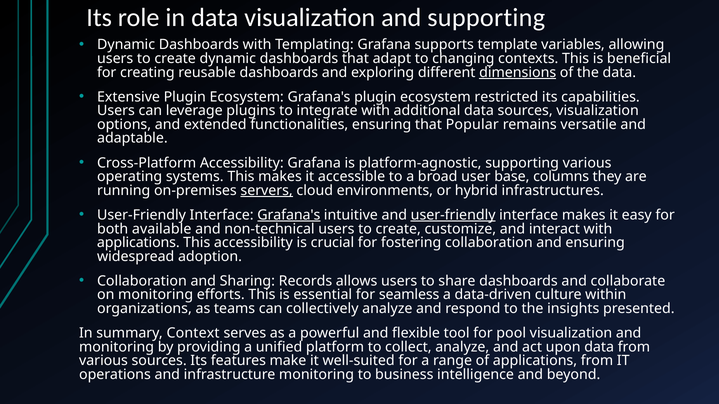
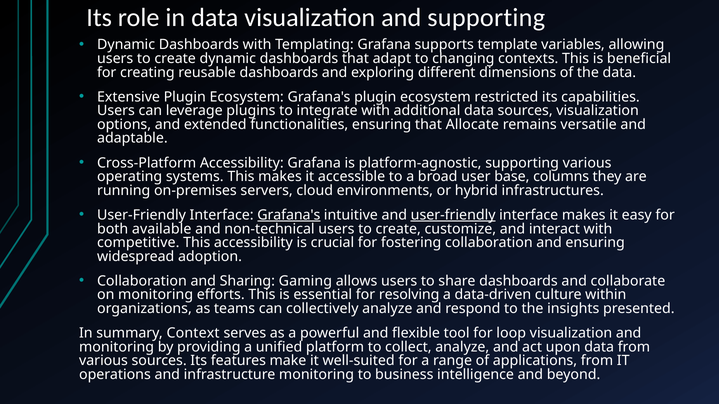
dimensions underline: present -> none
Popular: Popular -> Allocate
servers underline: present -> none
applications at (138, 243): applications -> competitive
Records: Records -> Gaming
seamless: seamless -> resolving
pool: pool -> loop
